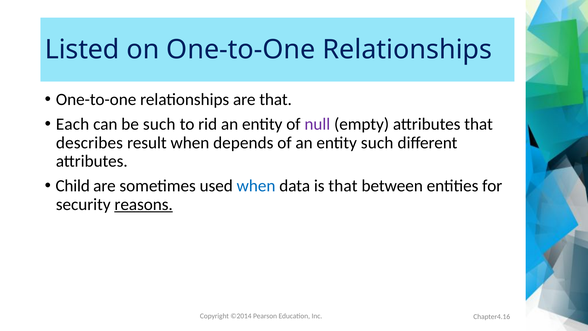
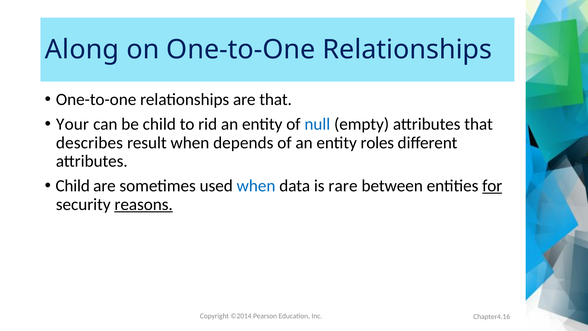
Listed: Listed -> Along
Each: Each -> Your
be such: such -> child
null colour: purple -> blue
entity such: such -> roles
is that: that -> rare
for underline: none -> present
